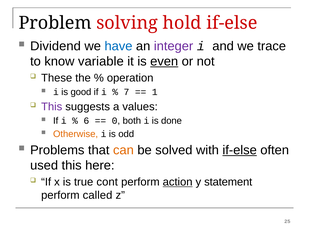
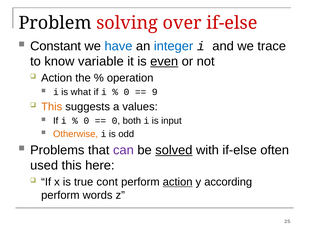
hold: hold -> over
Dividend: Dividend -> Constant
integer colour: purple -> blue
These at (57, 78): These -> Action
good: good -> what
7 at (127, 92): 7 -> 0
1: 1 -> 9
This at (52, 107) colour: purple -> orange
6 at (86, 121): 6 -> 0
done: done -> input
can colour: orange -> purple
solved underline: none -> present
if-else at (240, 151) underline: present -> none
statement: statement -> according
called: called -> words
